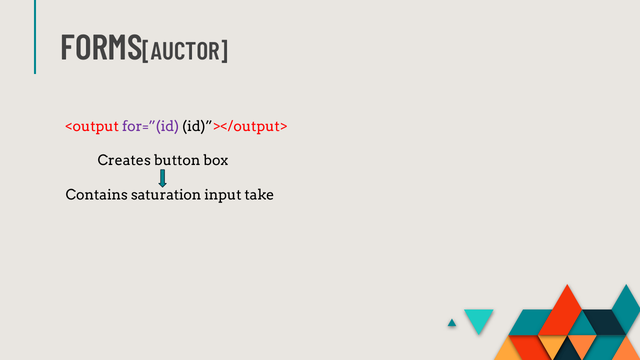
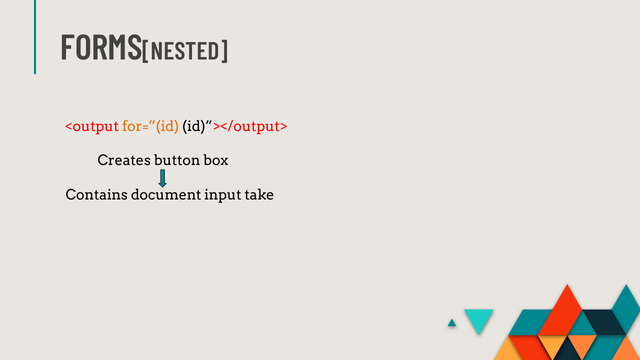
AUCTOR: AUCTOR -> NESTED
for=”(id colour: purple -> orange
saturation: saturation -> document
